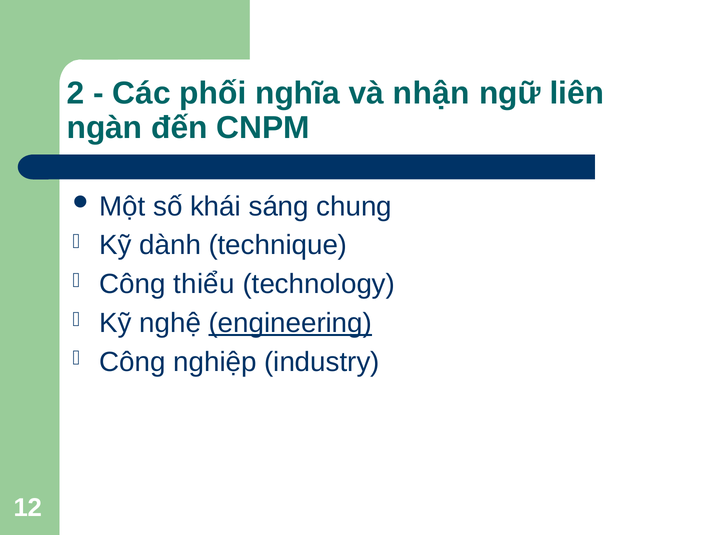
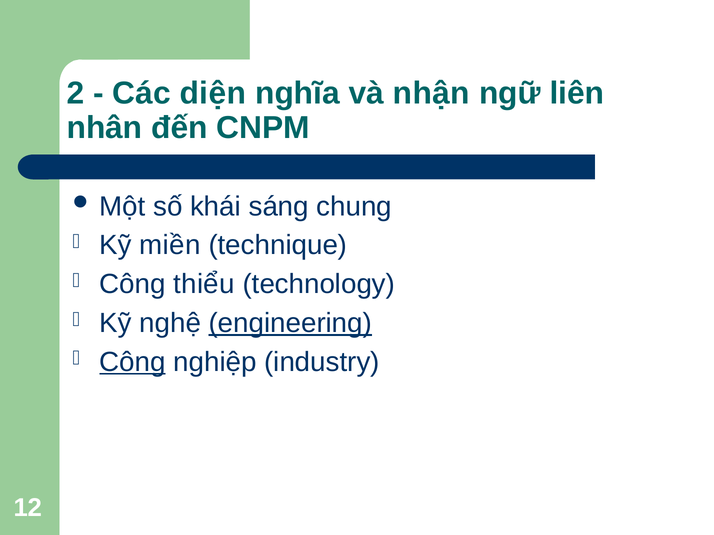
phối: phối -> diện
ngàn: ngàn -> nhân
dành: dành -> miền
Công at (133, 362) underline: none -> present
